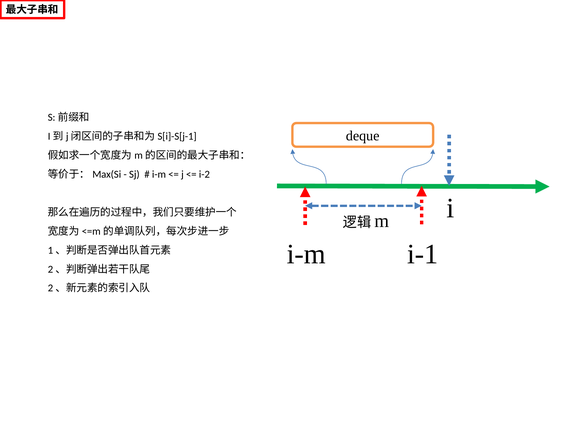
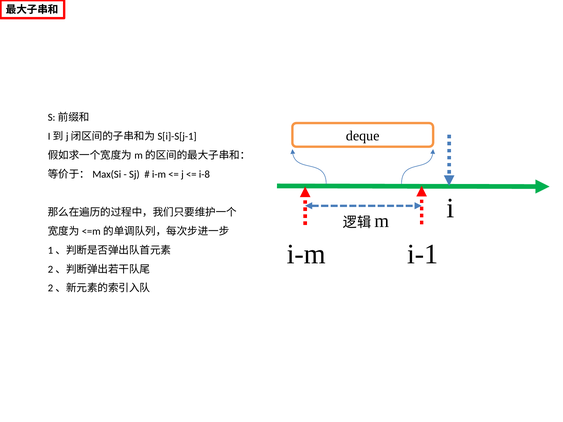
i-2: i-2 -> i-8
